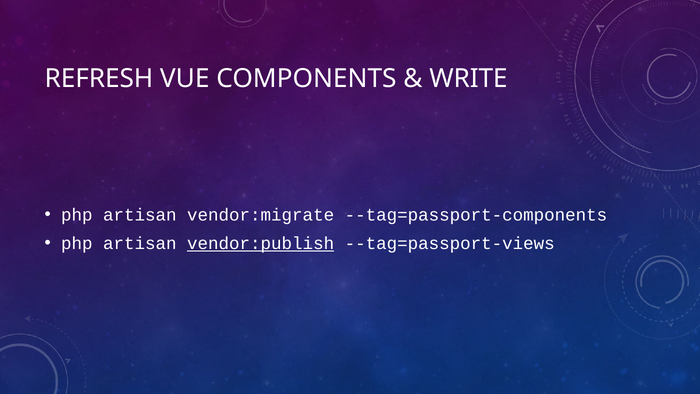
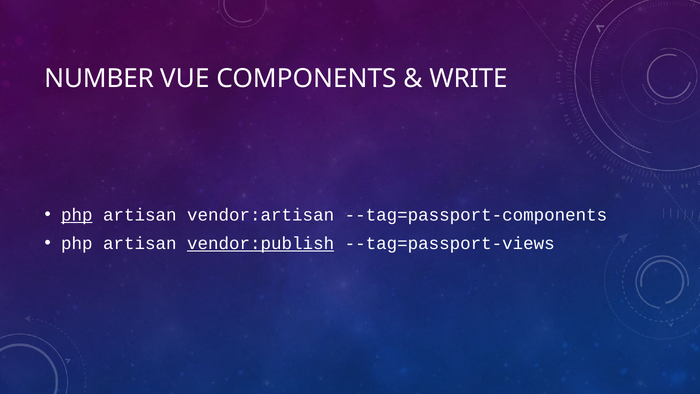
REFRESH: REFRESH -> NUMBER
php at (77, 215) underline: none -> present
vendor:migrate: vendor:migrate -> vendor:artisan
